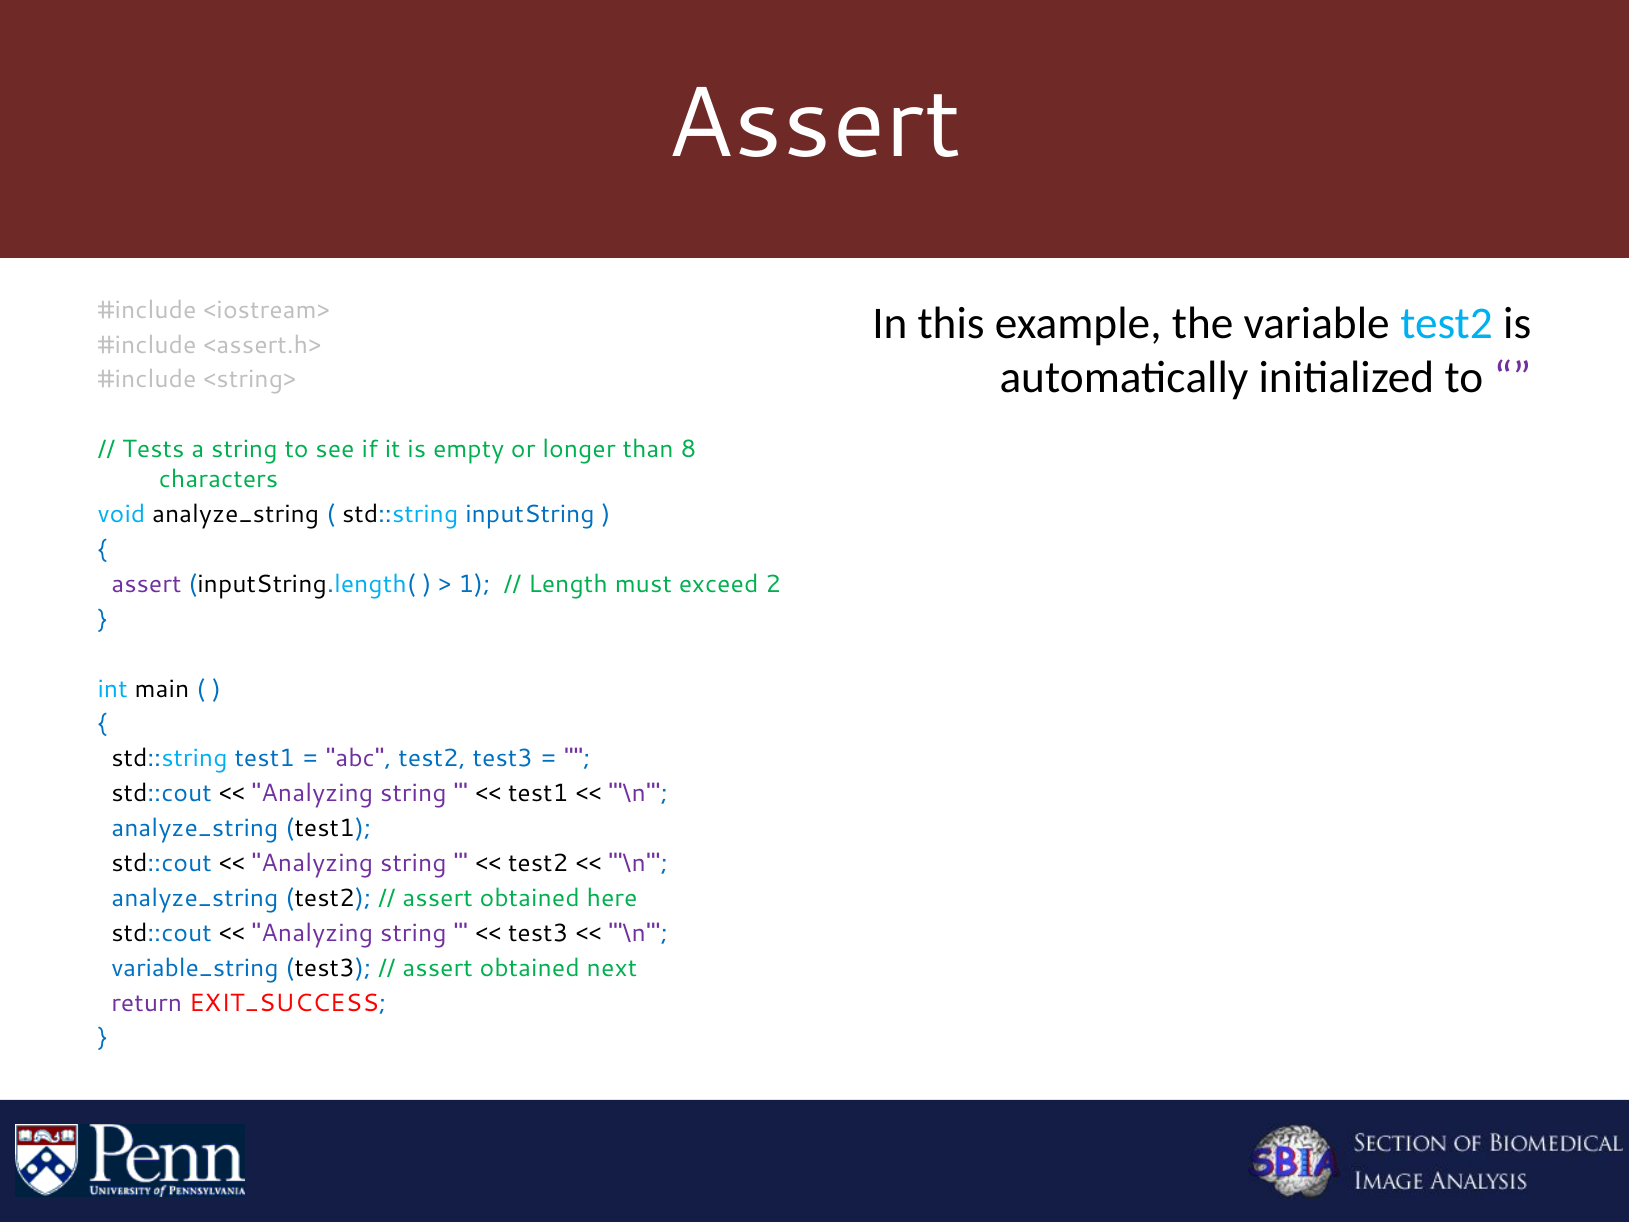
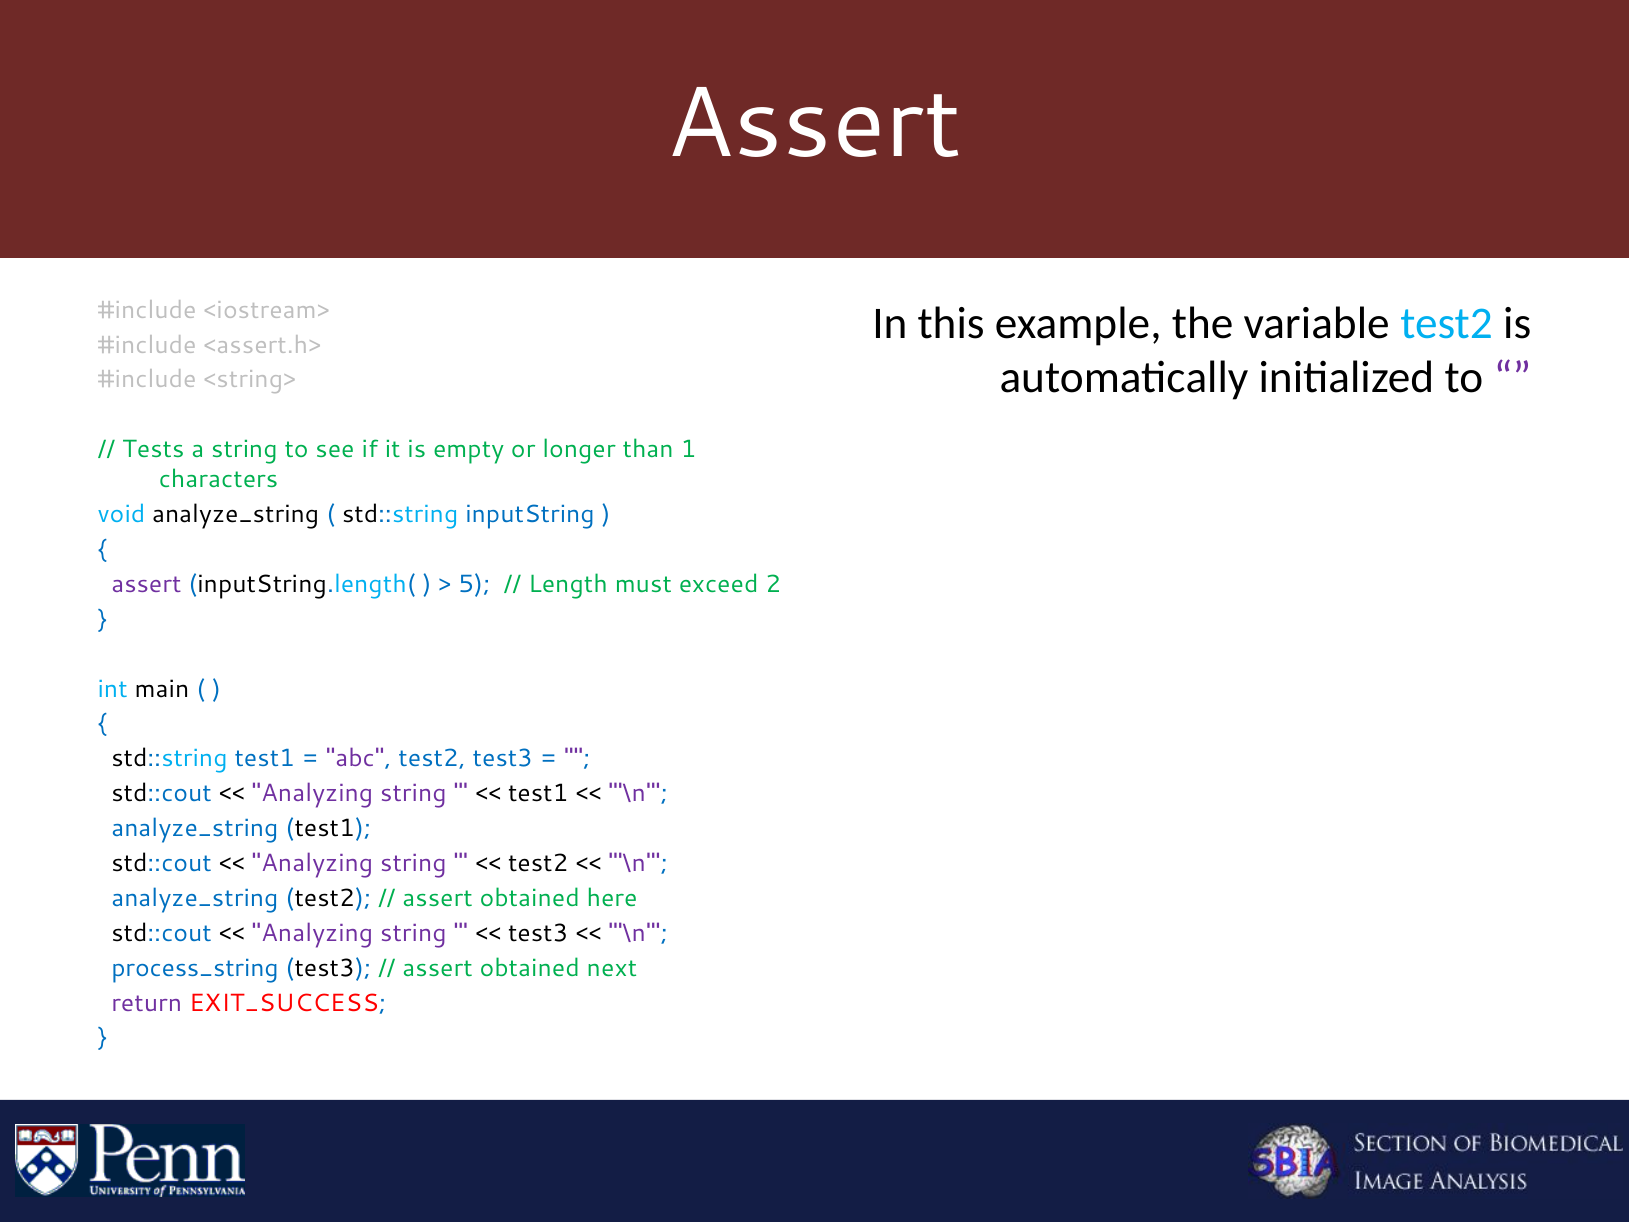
8: 8 -> 1
1: 1 -> 5
variable_string: variable_string -> process_string
